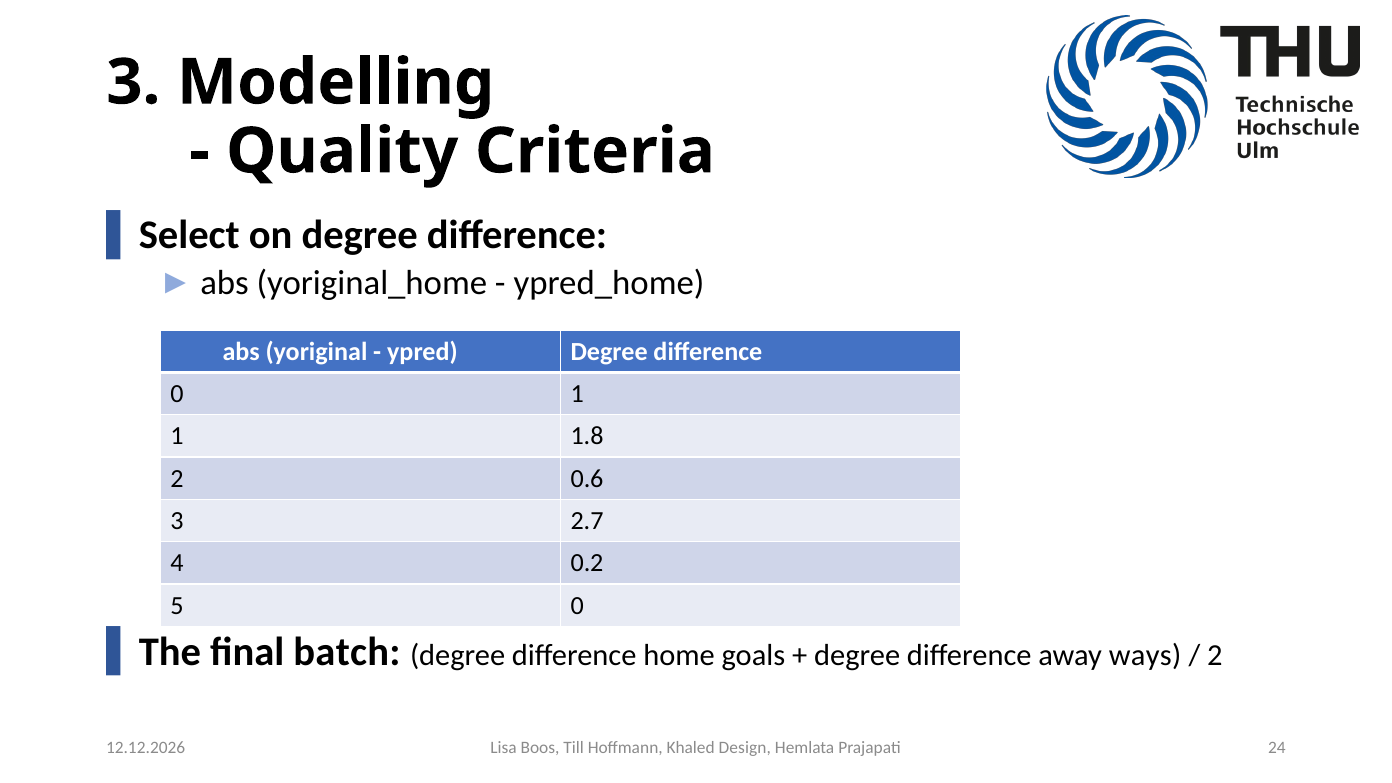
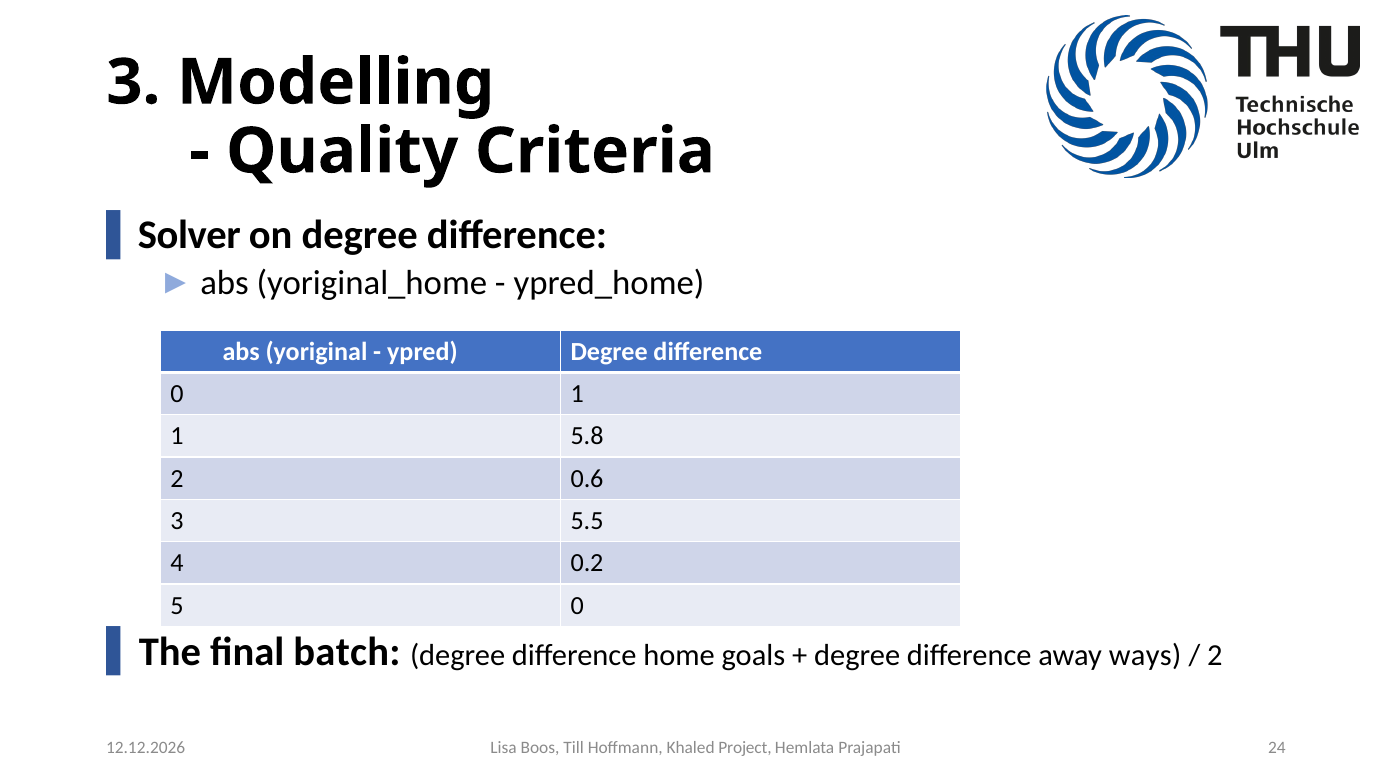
Select: Select -> Solver
1.8: 1.8 -> 5.8
2.7: 2.7 -> 5.5
Design: Design -> Project
